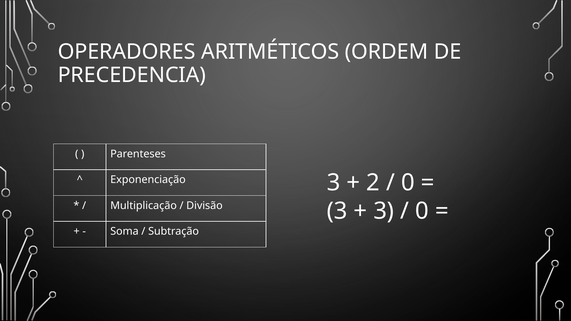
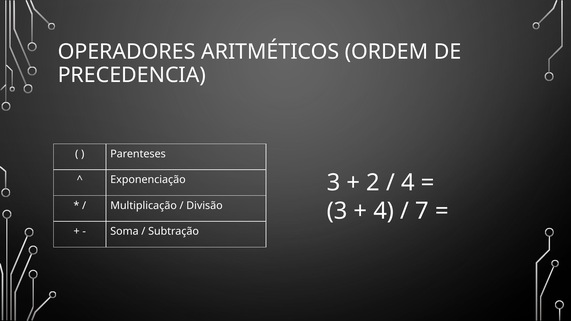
0 at (408, 183): 0 -> 4
3 at (384, 211): 3 -> 4
0 at (422, 211): 0 -> 7
